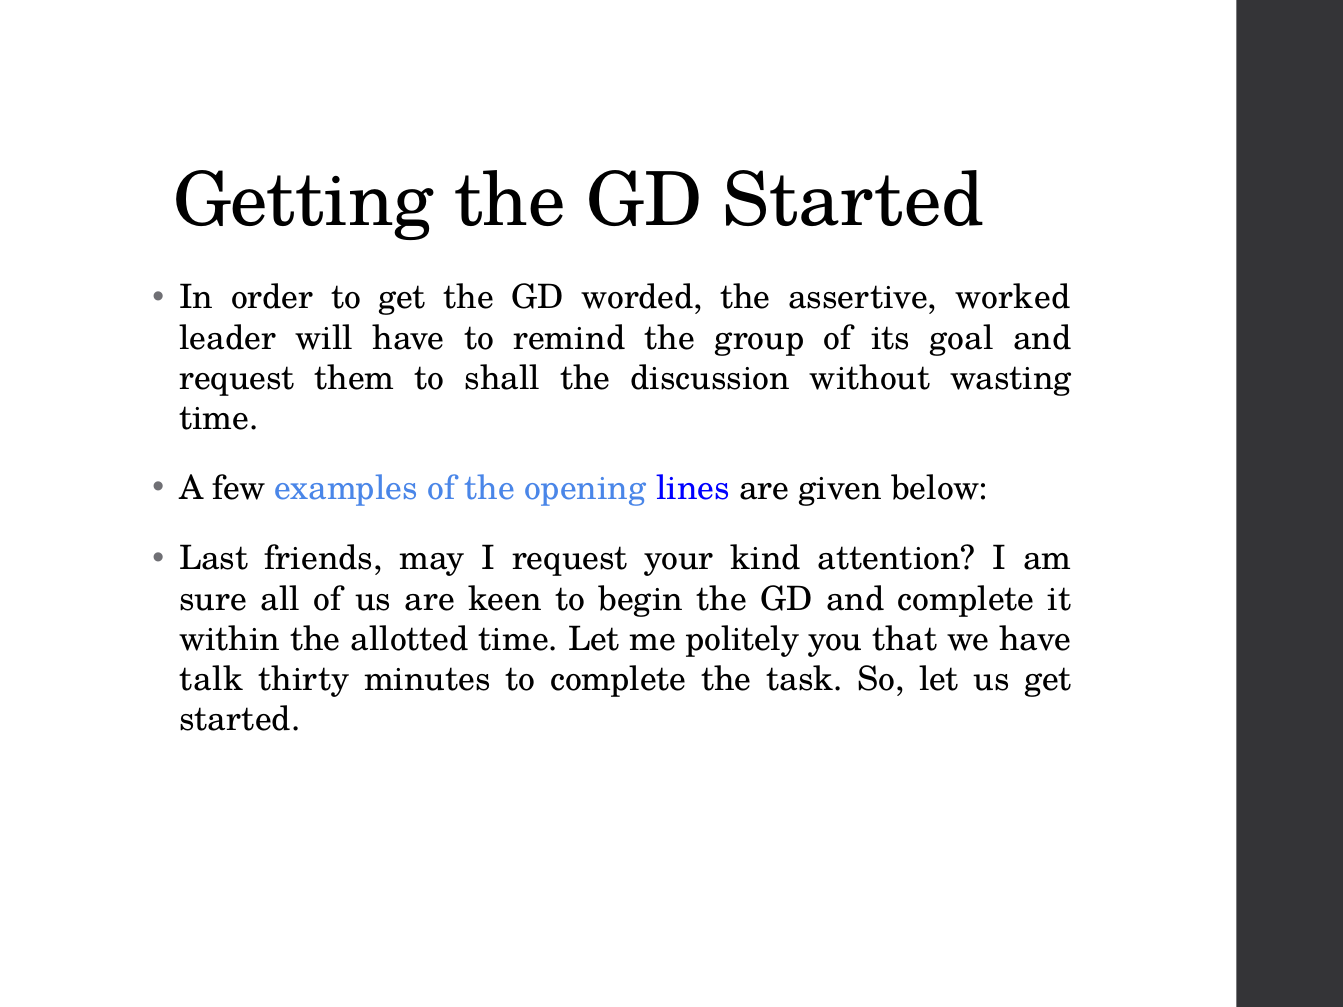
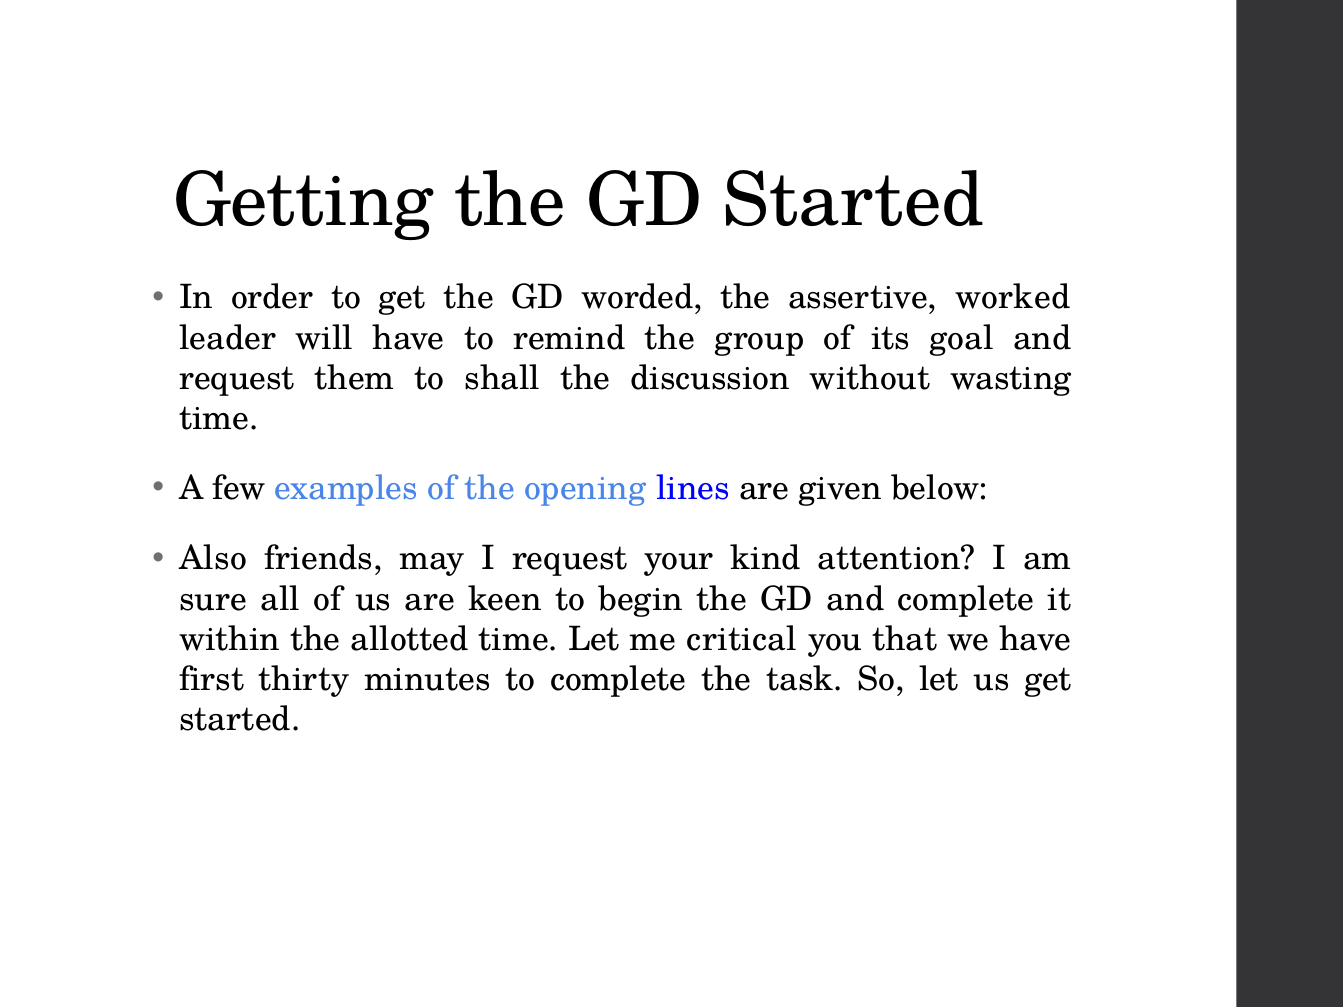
Last: Last -> Also
politely: politely -> critical
talk: talk -> first
